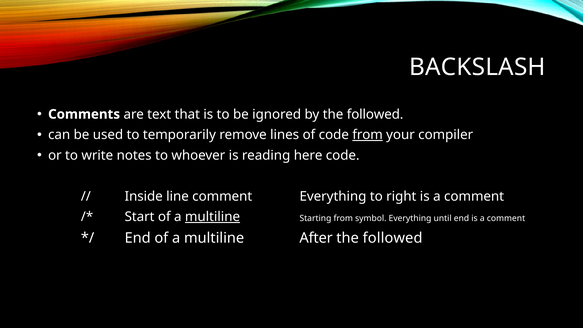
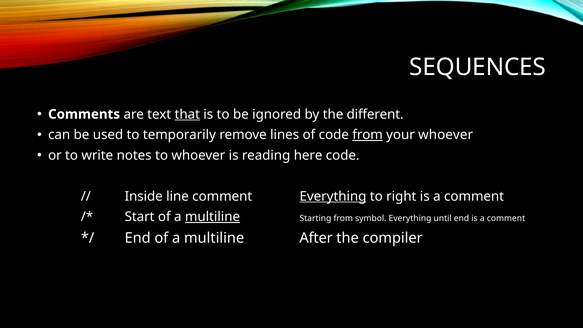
BACKSLASH: BACKSLASH -> SEQUENCES
that underline: none -> present
by the followed: followed -> different
your compiler: compiler -> whoever
Everything at (333, 196) underline: none -> present
followed at (393, 238): followed -> compiler
